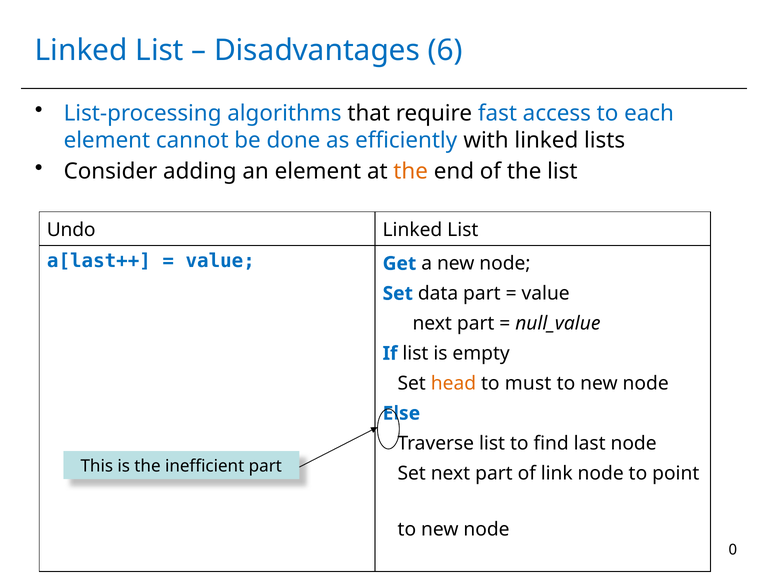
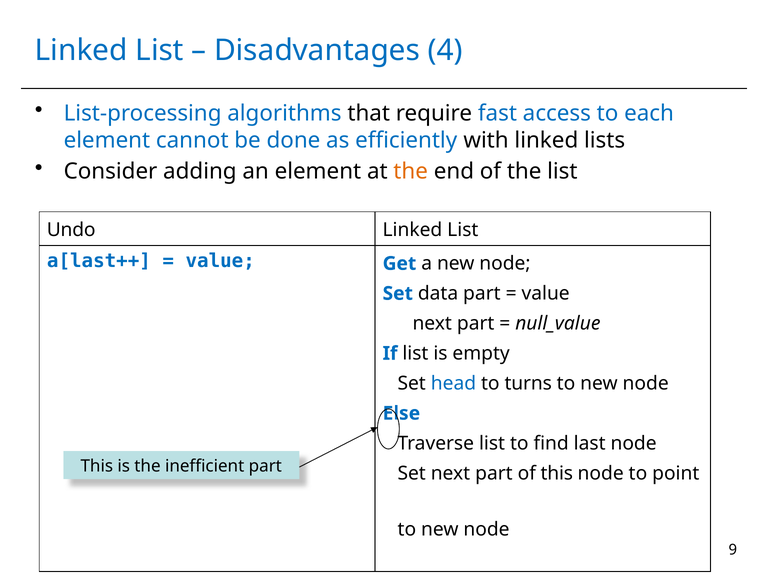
6: 6 -> 4
head colour: orange -> blue
must: must -> turns
of link: link -> this
0: 0 -> 9
